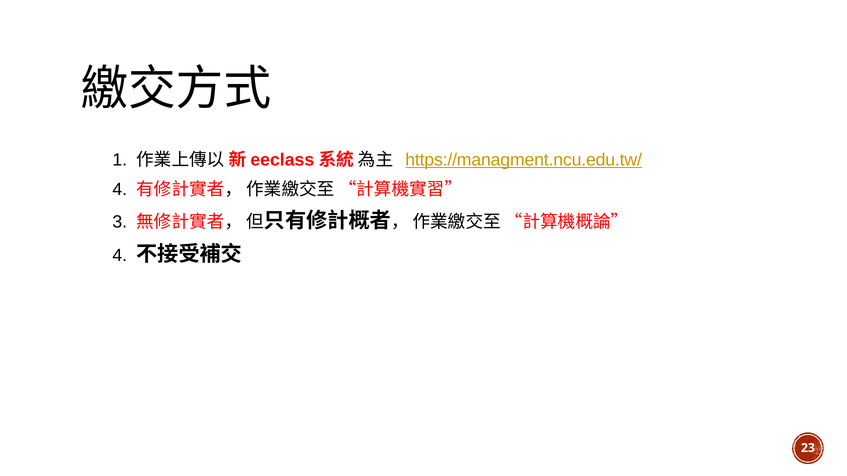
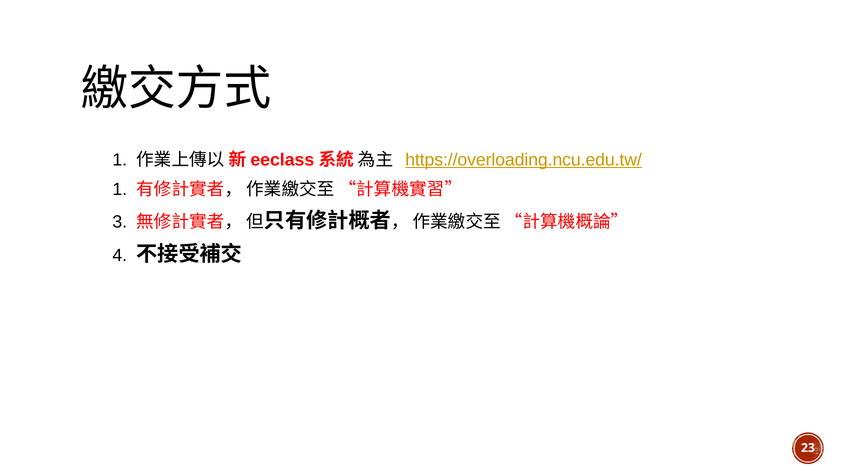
https://managment.ncu.edu.tw/: https://managment.ncu.edu.tw/ -> https://overloading.ncu.edu.tw/
4 at (120, 190): 4 -> 1
